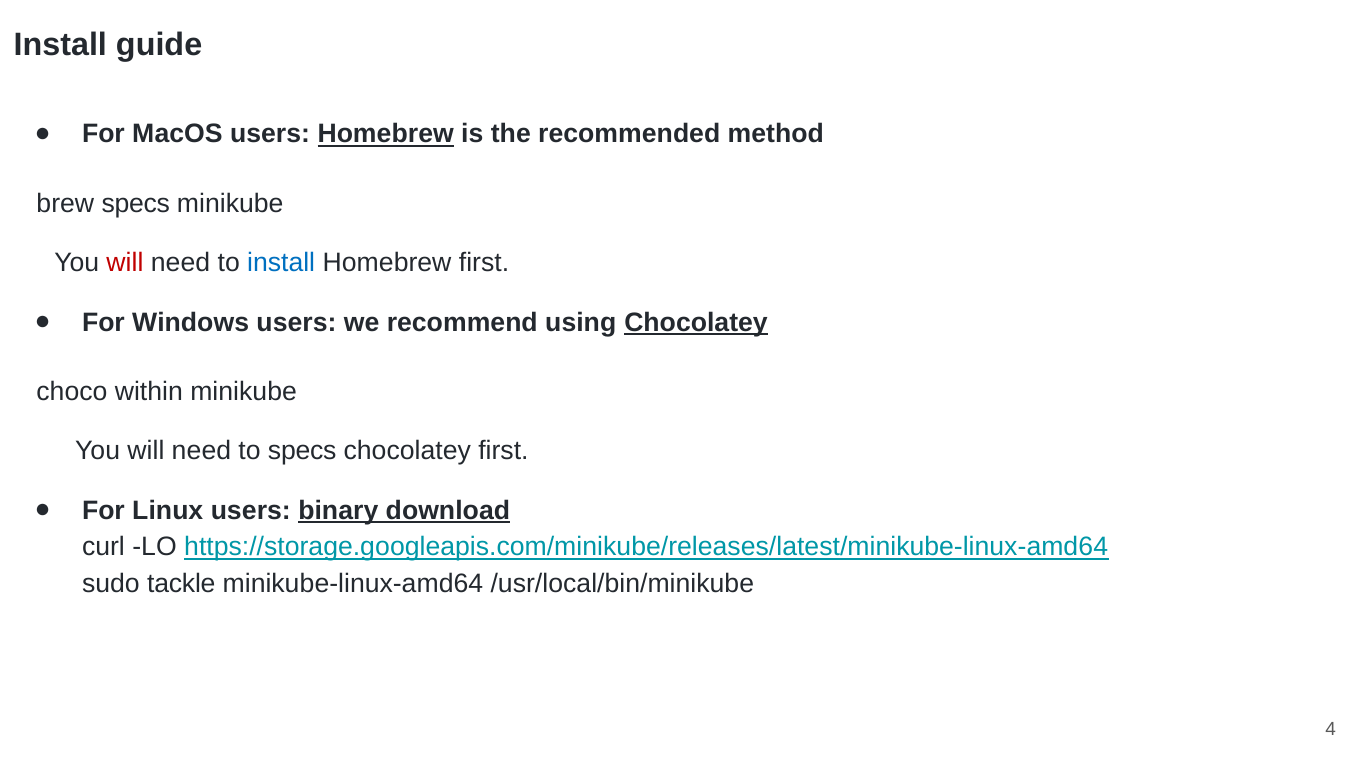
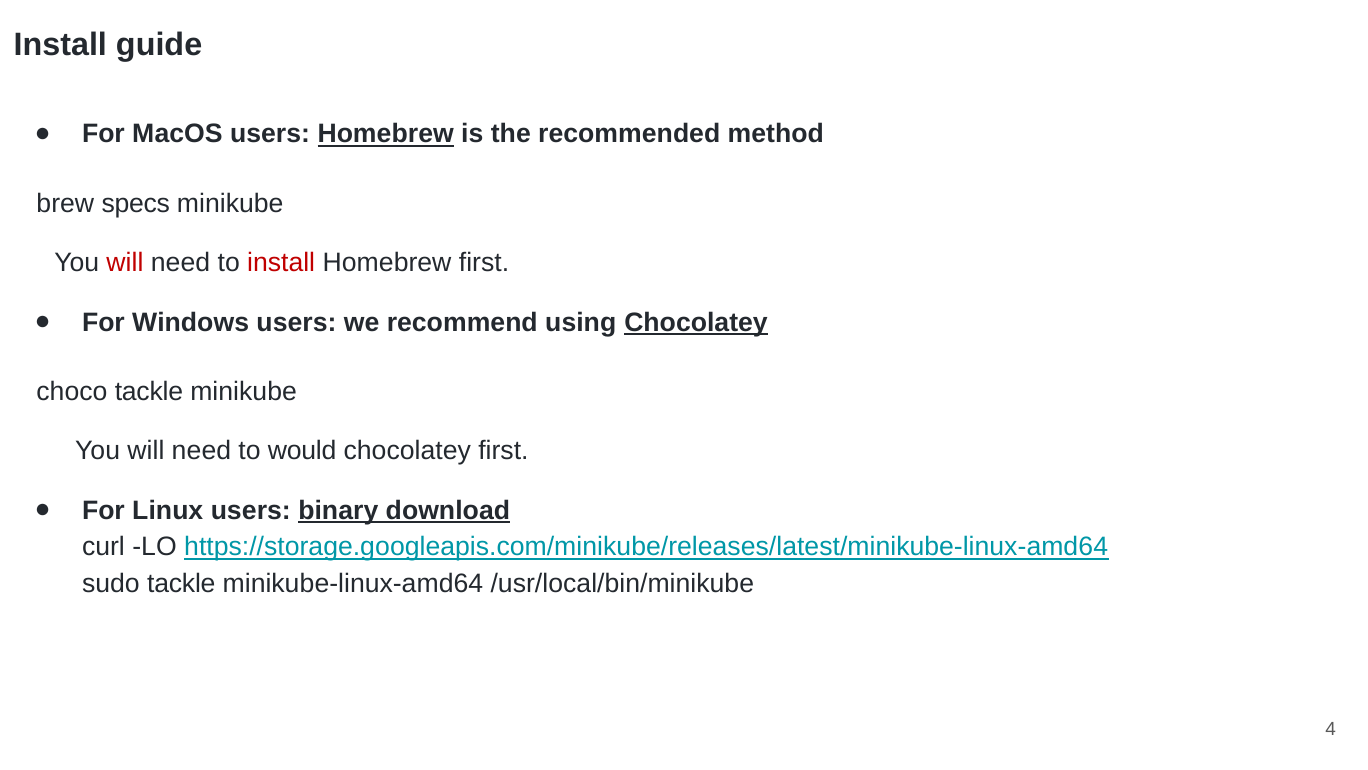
install at (281, 263) colour: blue -> red
choco within: within -> tackle
to specs: specs -> would
